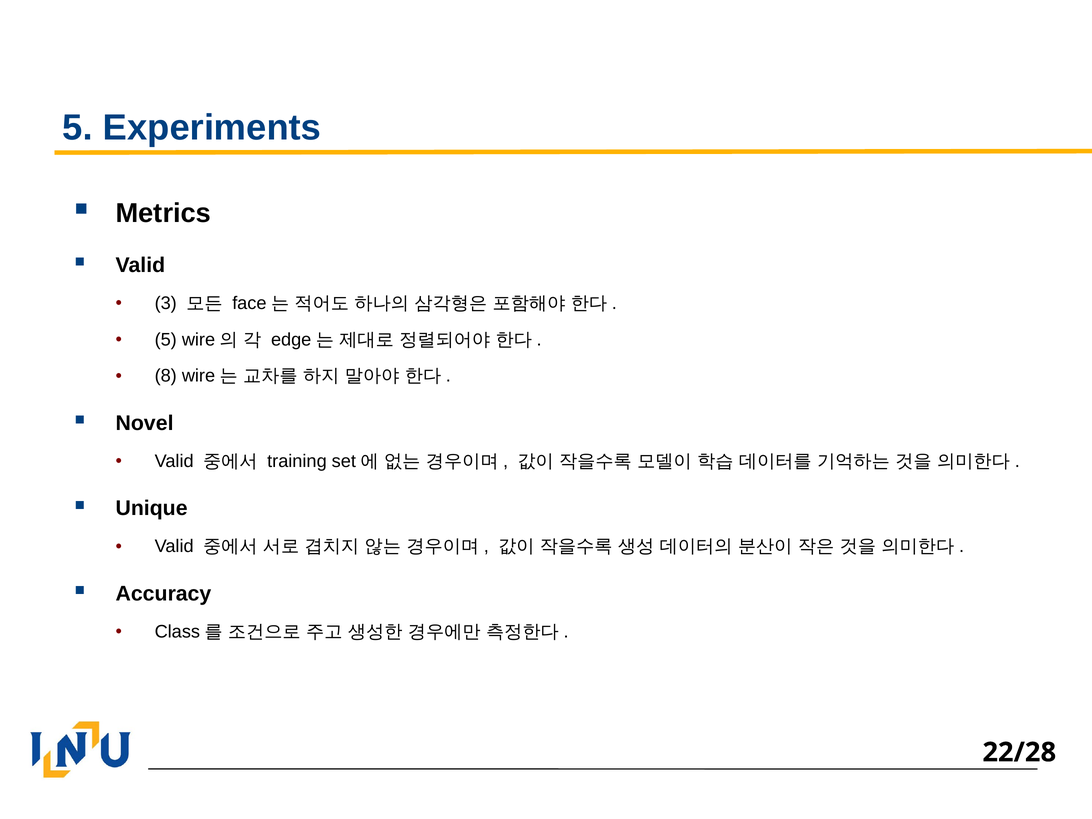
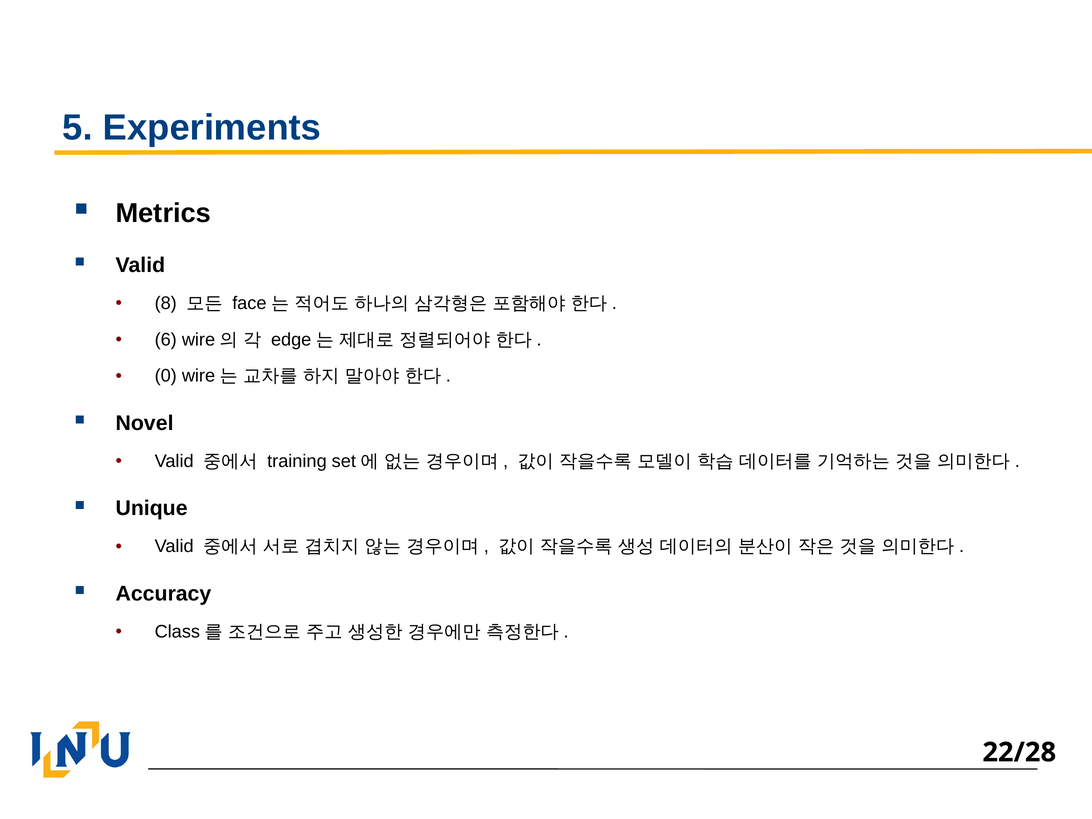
3: 3 -> 8
5 at (166, 340): 5 -> 6
8: 8 -> 0
